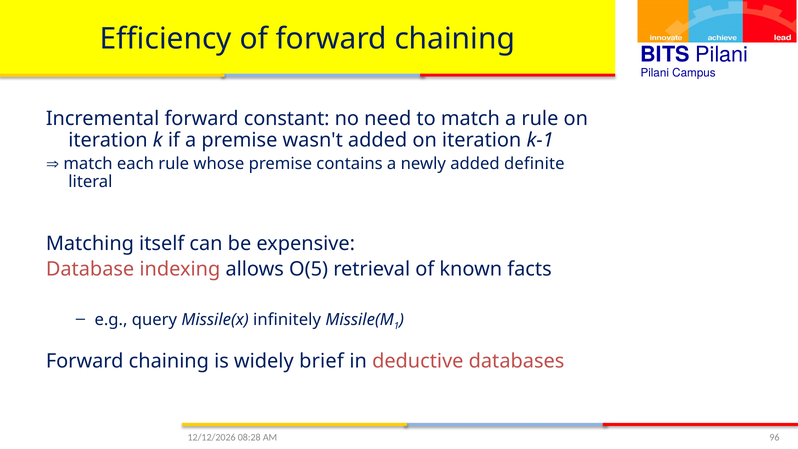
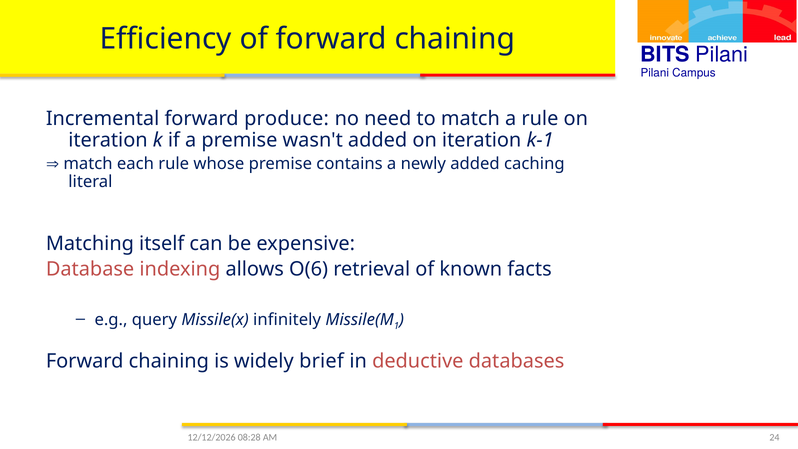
constant: constant -> produce
definite: definite -> caching
O(5: O(5 -> O(6
96: 96 -> 24
